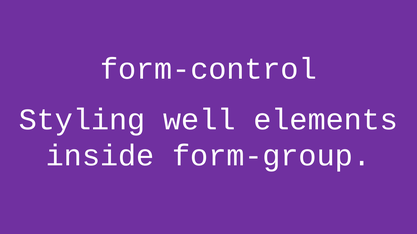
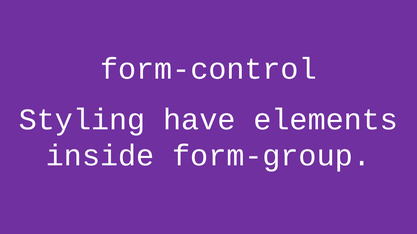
well: well -> have
